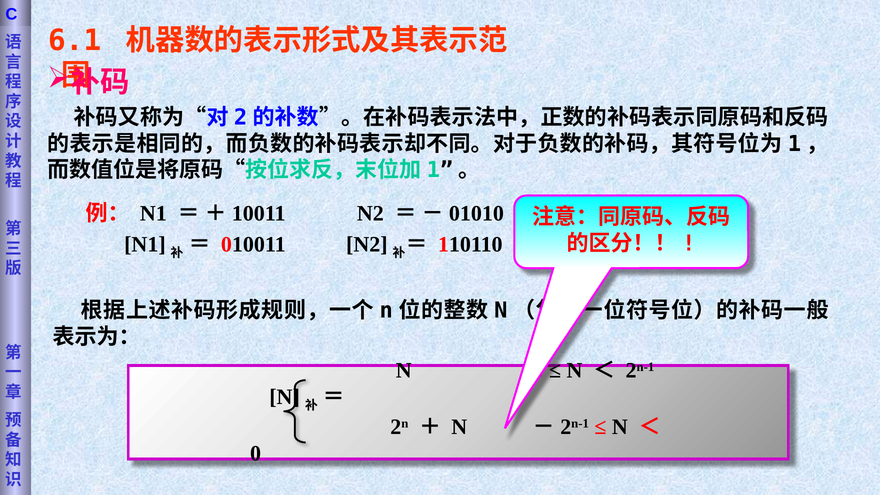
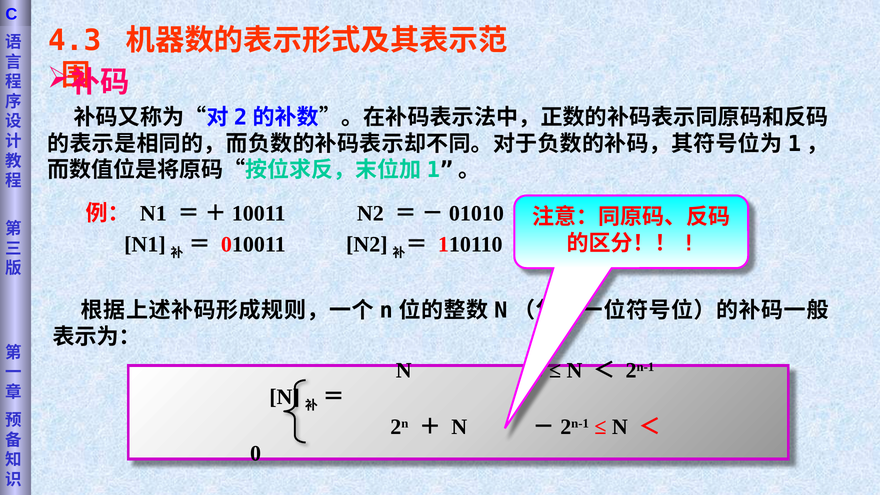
6.1: 6.1 -> 4.3
